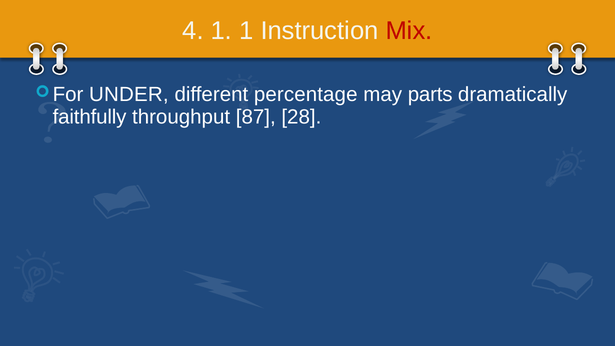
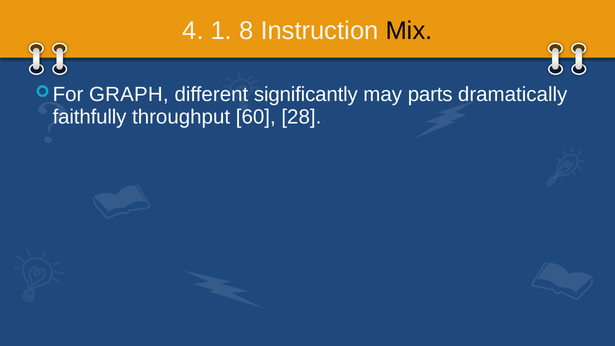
1 1: 1 -> 8
Mix colour: red -> black
UNDER: UNDER -> GRAPH
percentage: percentage -> significantly
87: 87 -> 60
